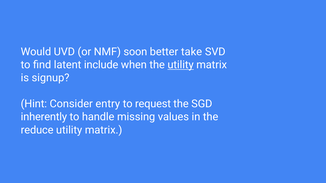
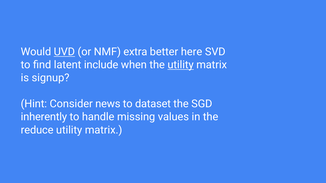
UVD underline: none -> present
soon: soon -> extra
take: take -> here
entry: entry -> news
request: request -> dataset
